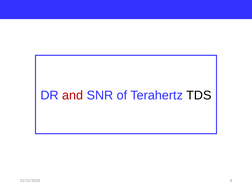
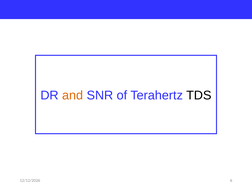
and colour: red -> orange
